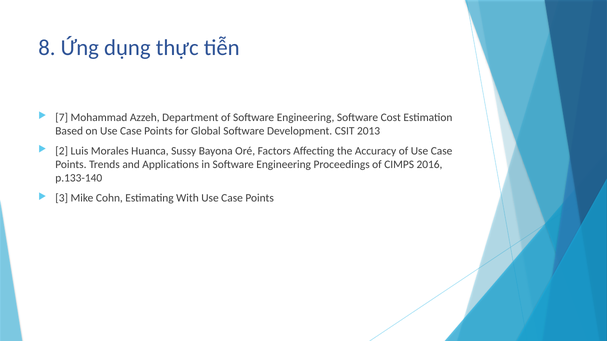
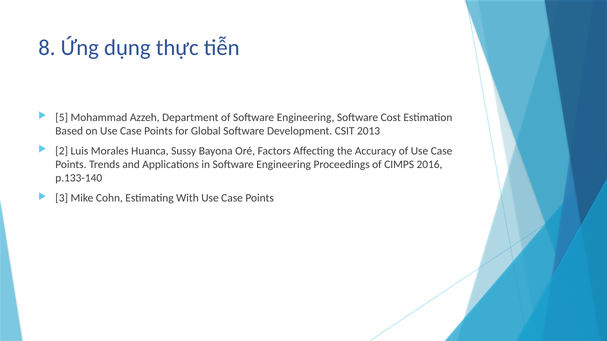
7: 7 -> 5
